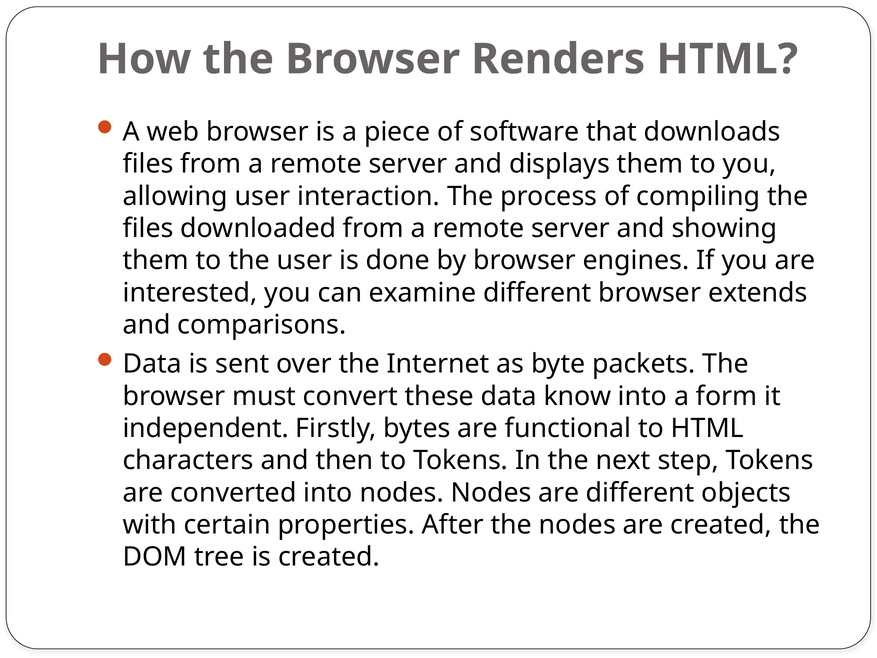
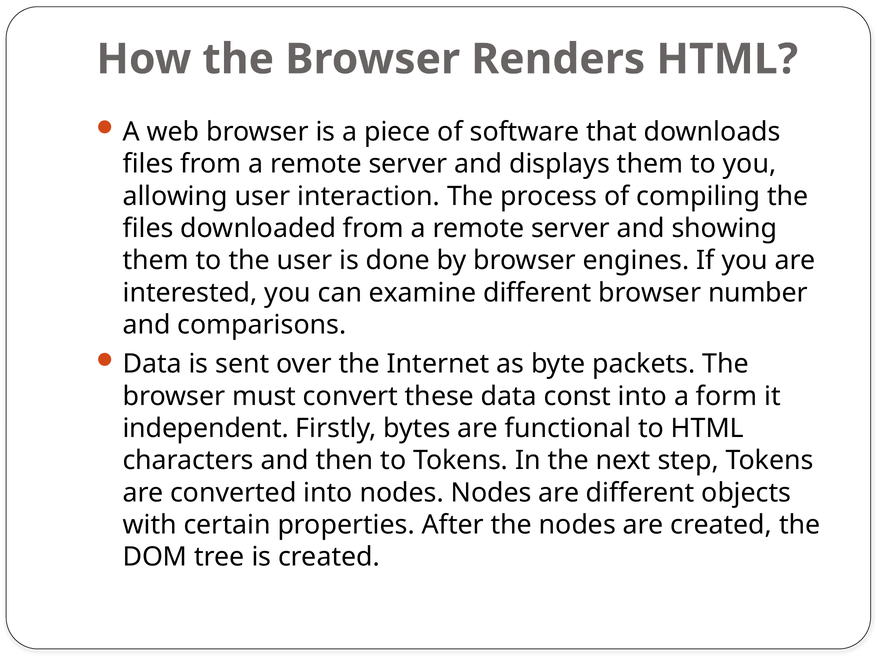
extends: extends -> number
know: know -> const
